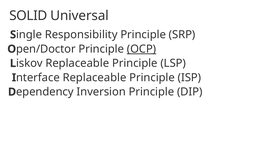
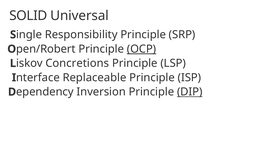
pen/Doctor: pen/Doctor -> pen/Robert
iskov Replaceable: Replaceable -> Concretions
DIP underline: none -> present
